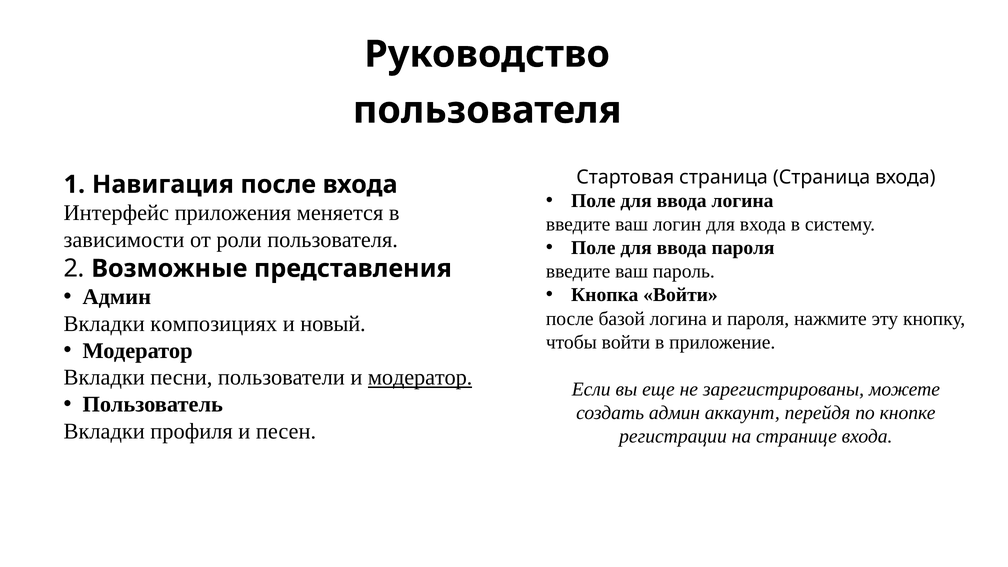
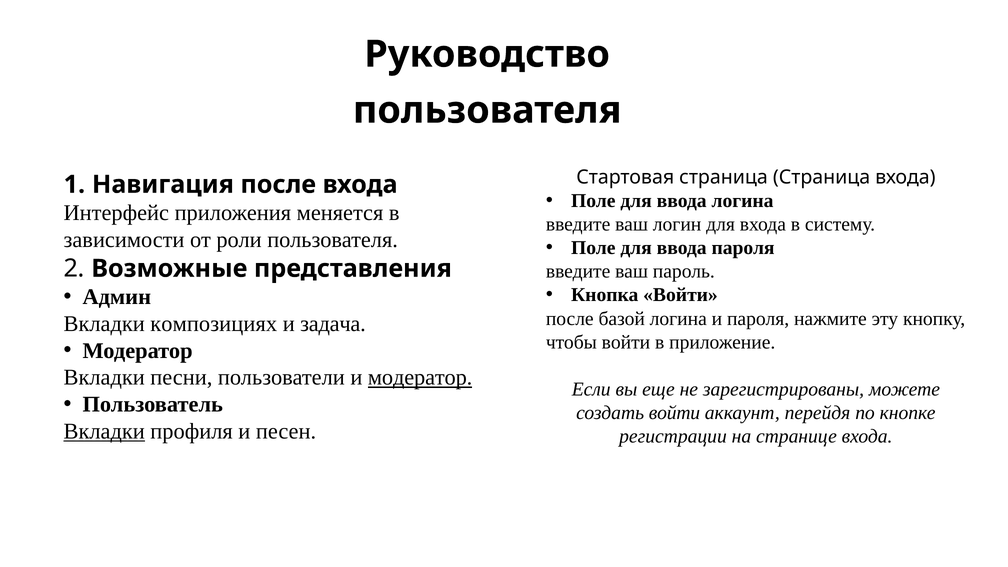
новый: новый -> задача
создать админ: админ -> войти
Вкладки at (104, 431) underline: none -> present
